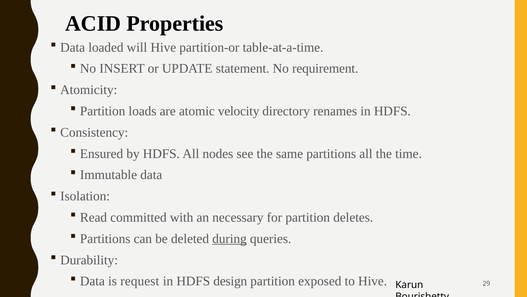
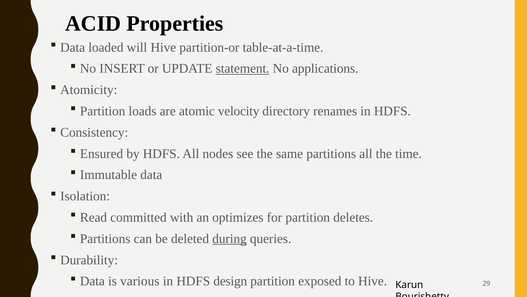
statement underline: none -> present
requirement: requirement -> applications
necessary: necessary -> optimizes
request: request -> various
